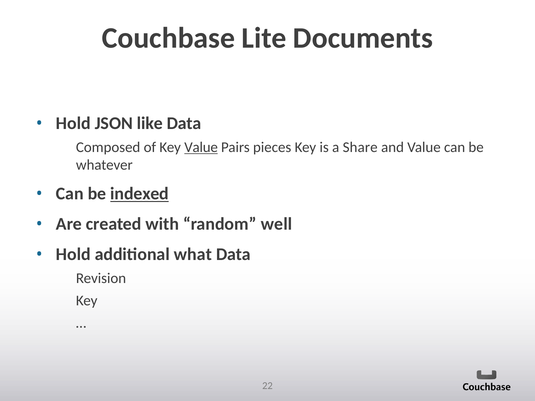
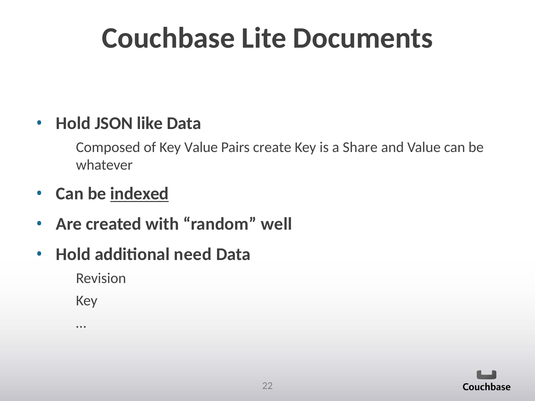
Value at (201, 147) underline: present -> none
pieces: pieces -> create
what: what -> need
